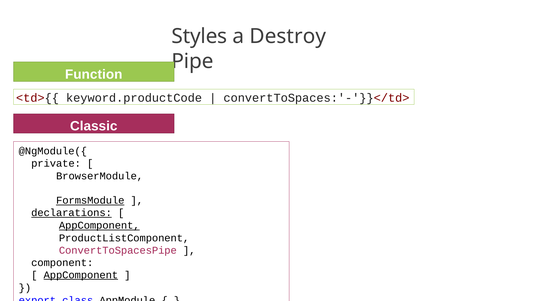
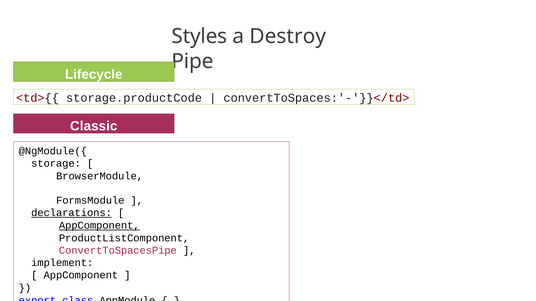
Function: Function -> Lifecycle
keyword.productCode: keyword.productCode -> storage.productCode
private: private -> storage
FormsModule underline: present -> none
component: component -> implement
AppComponent at (81, 275) underline: present -> none
